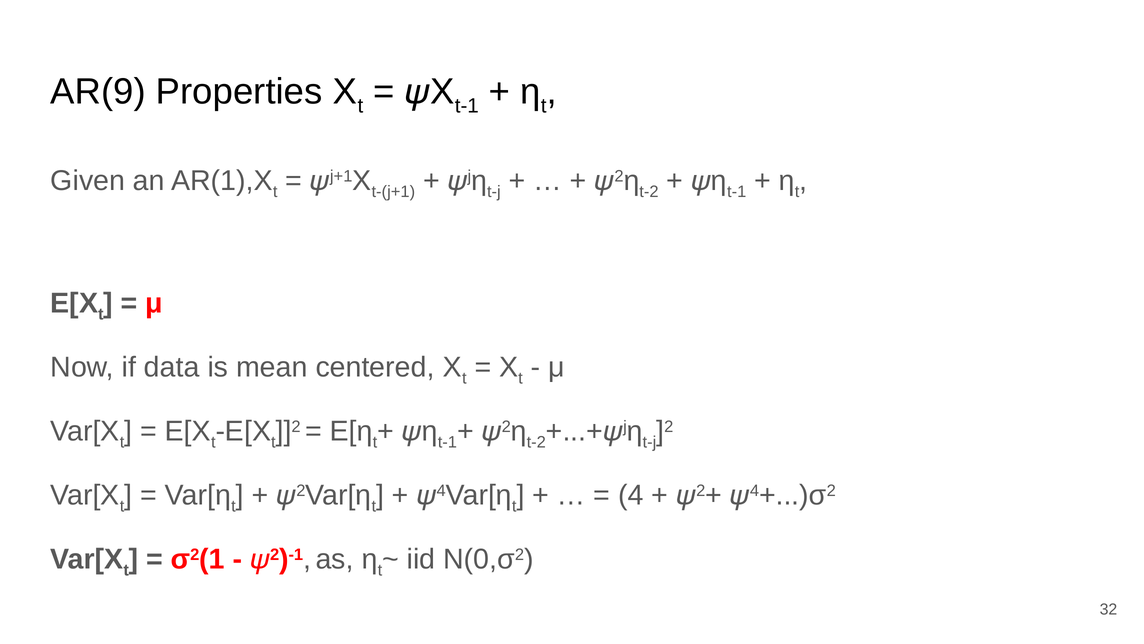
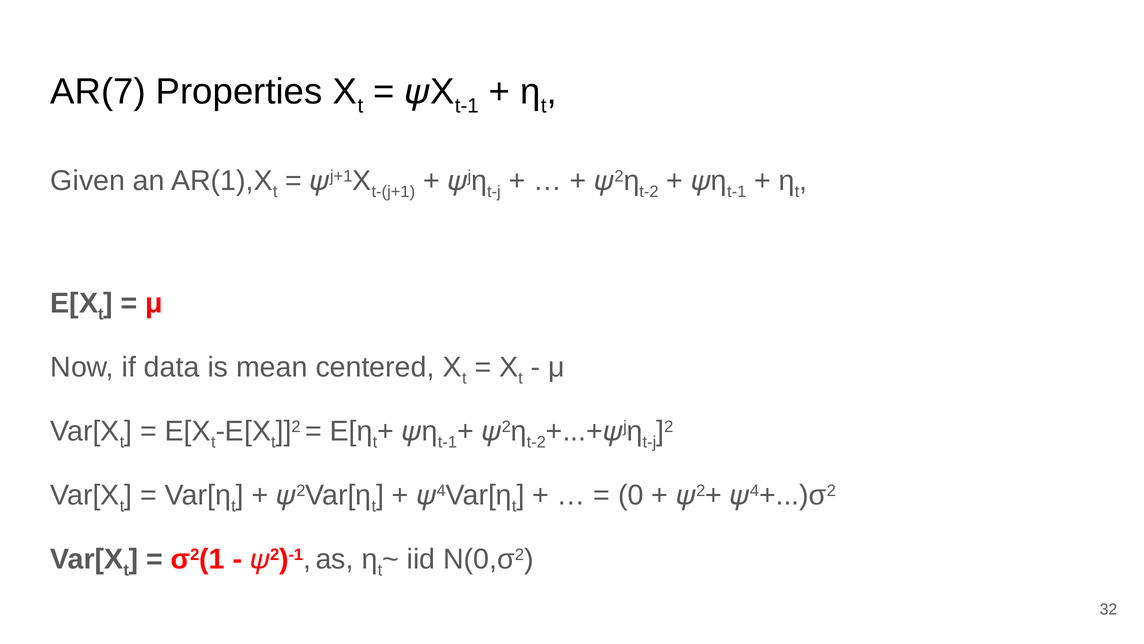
AR(9: AR(9 -> AR(7
4: 4 -> 0
